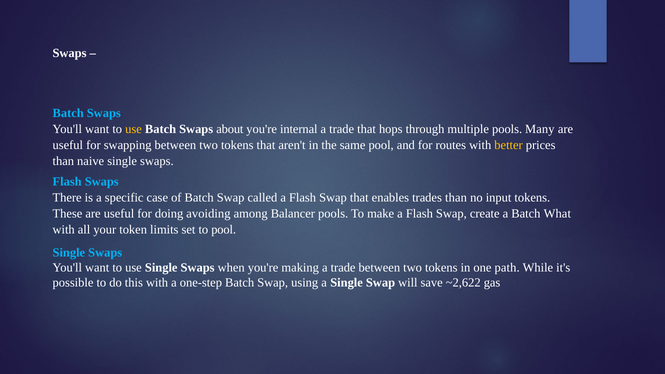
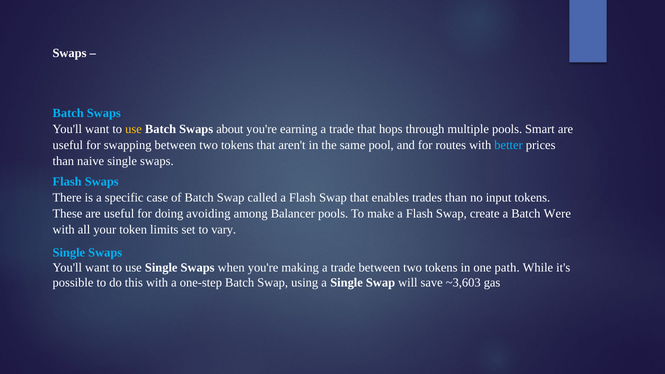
internal: internal -> earning
Many: Many -> Smart
better colour: yellow -> light blue
What: What -> Were
to pool: pool -> vary
~2,622: ~2,622 -> ~3,603
